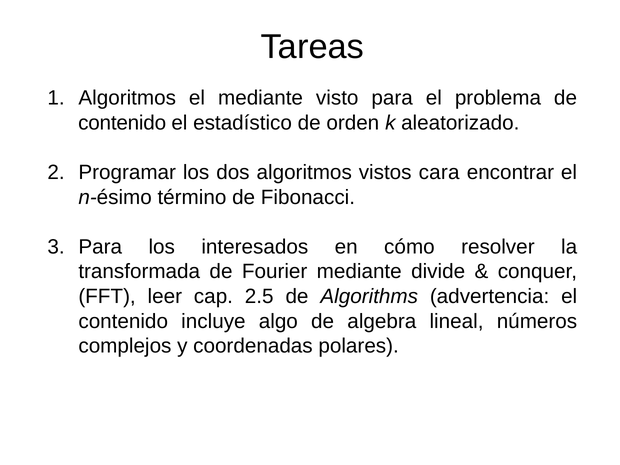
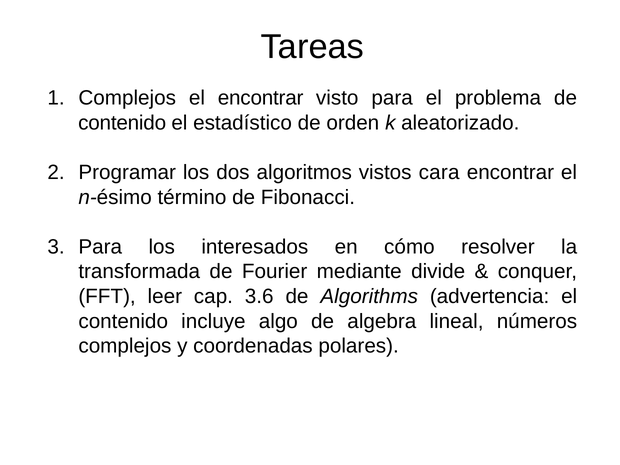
Algoritmos at (127, 98): Algoritmos -> Complejos
el mediante: mediante -> encontrar
2.5: 2.5 -> 3.6
